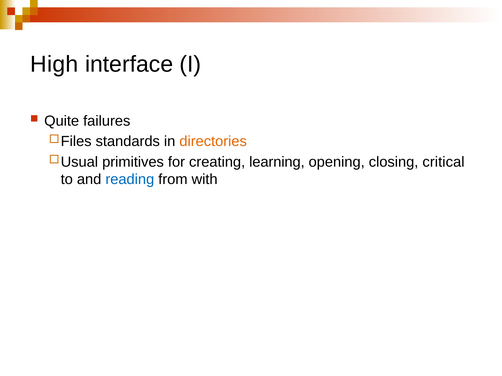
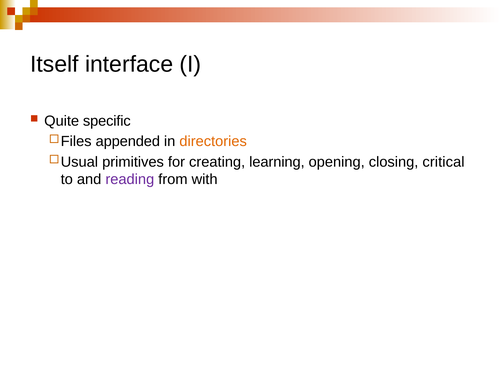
High: High -> Itself
failures: failures -> specific
standards: standards -> appended
reading colour: blue -> purple
